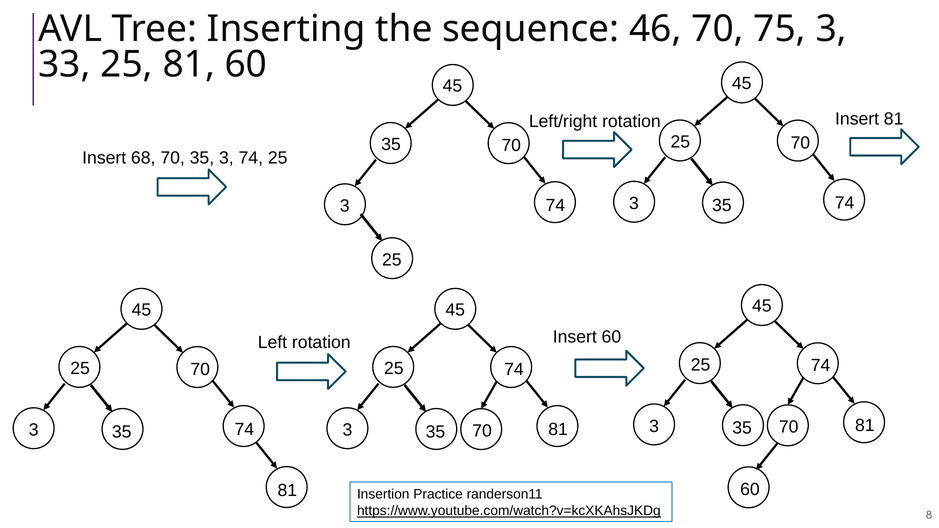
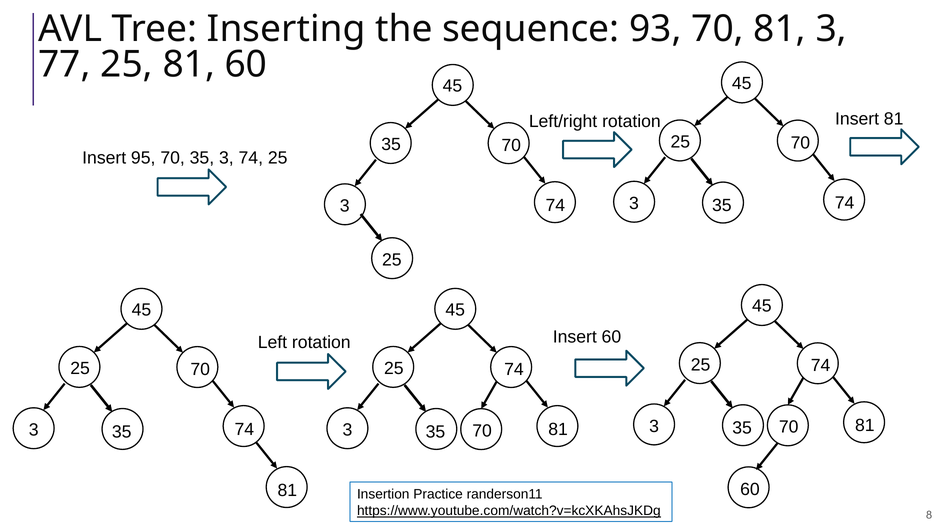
46: 46 -> 93
75 at (780, 29): 75 -> 81
33: 33 -> 77
68: 68 -> 95
